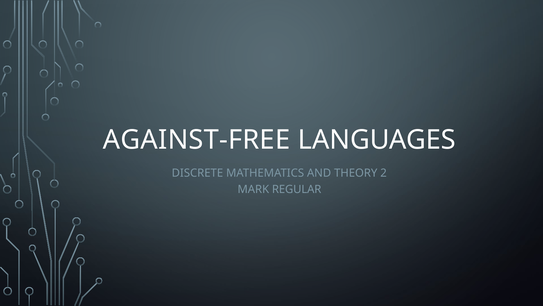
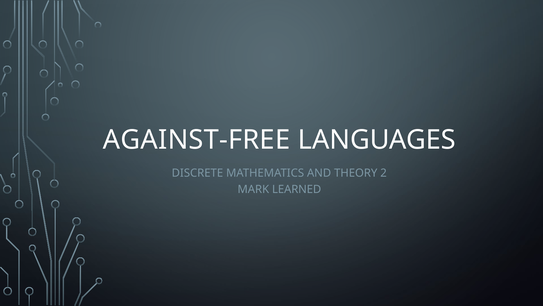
REGULAR: REGULAR -> LEARNED
